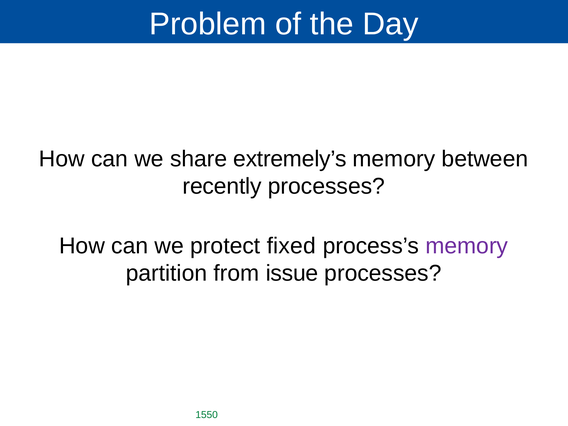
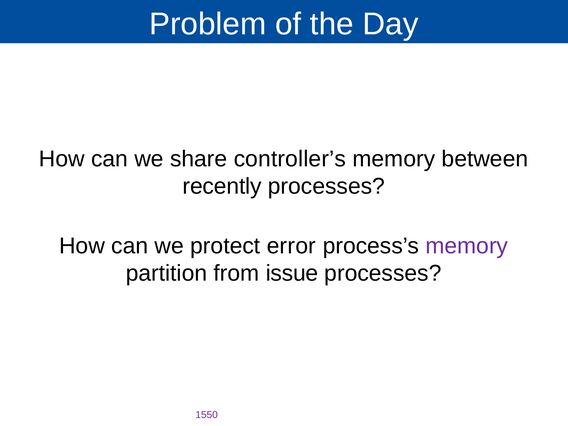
extremely’s: extremely’s -> controller’s
fixed: fixed -> error
1550 colour: green -> purple
